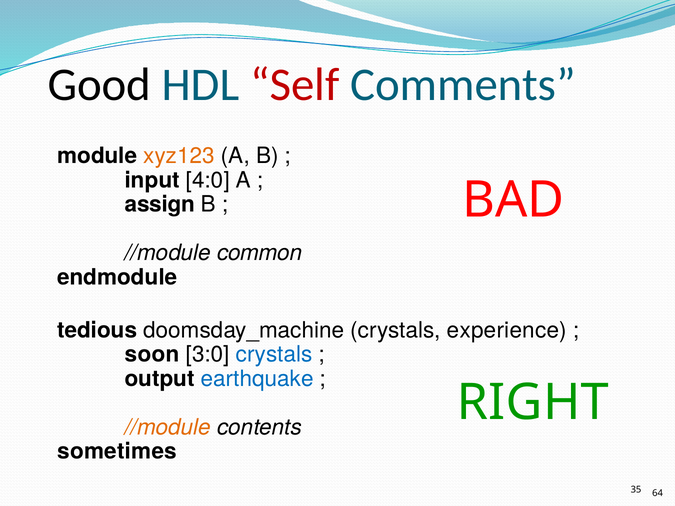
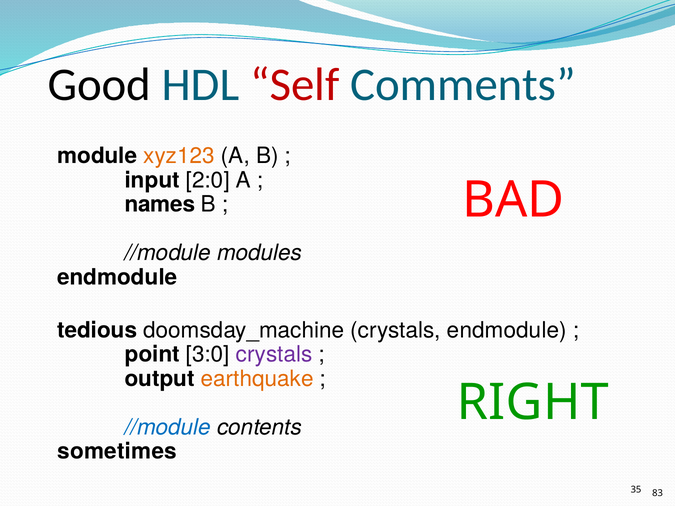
4:0: 4:0 -> 2:0
assign: assign -> names
common: common -> modules
crystals experience: experience -> endmodule
soon: soon -> point
crystals at (274, 355) colour: blue -> purple
earthquake colour: blue -> orange
//module at (168, 427) colour: orange -> blue
64: 64 -> 83
